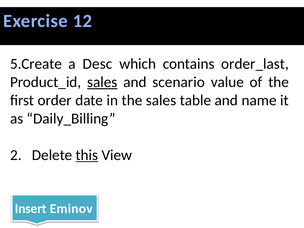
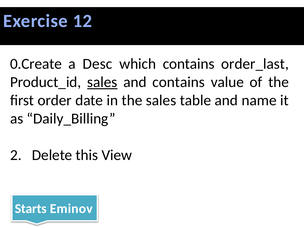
5.Create: 5.Create -> 0.Create
and scenario: scenario -> contains
this underline: present -> none
Insert: Insert -> Starts
